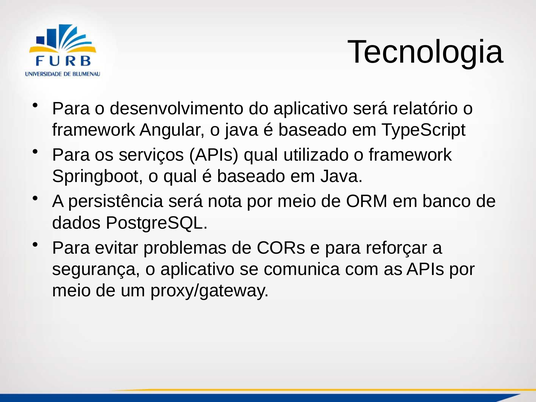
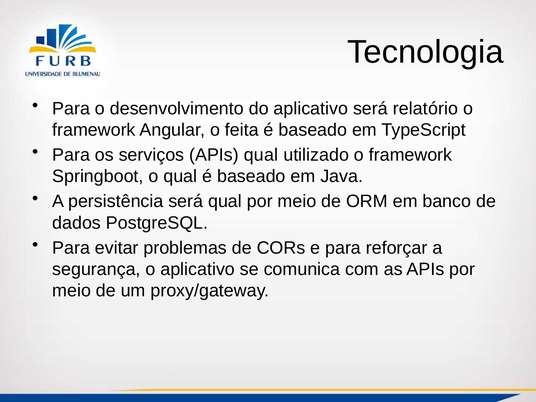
o java: java -> feita
será nota: nota -> qual
